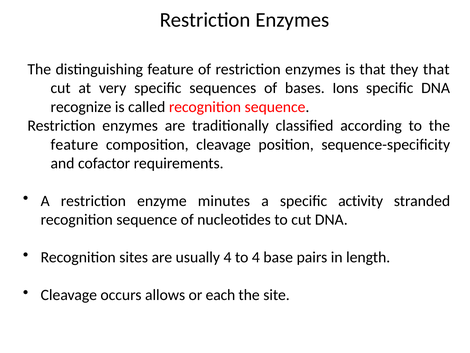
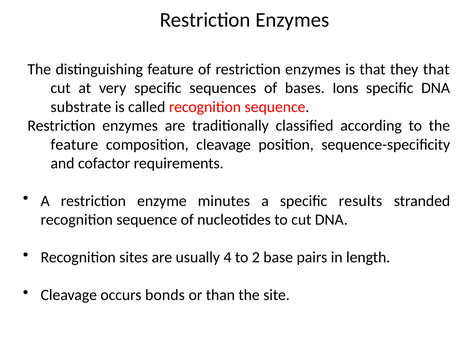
recognize: recognize -> substrate
activity: activity -> results
to 4: 4 -> 2
allows: allows -> bonds
each: each -> than
